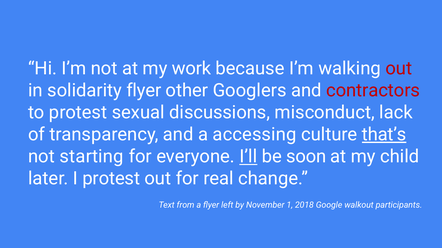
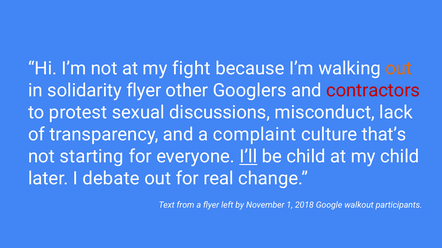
work: work -> fight
out at (399, 68) colour: red -> orange
accessing: accessing -> complaint
that’s underline: present -> none
be soon: soon -> child
I protest: protest -> debate
